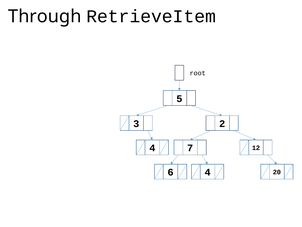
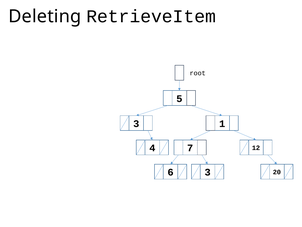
Through: Through -> Deleting
2: 2 -> 1
6 4: 4 -> 3
